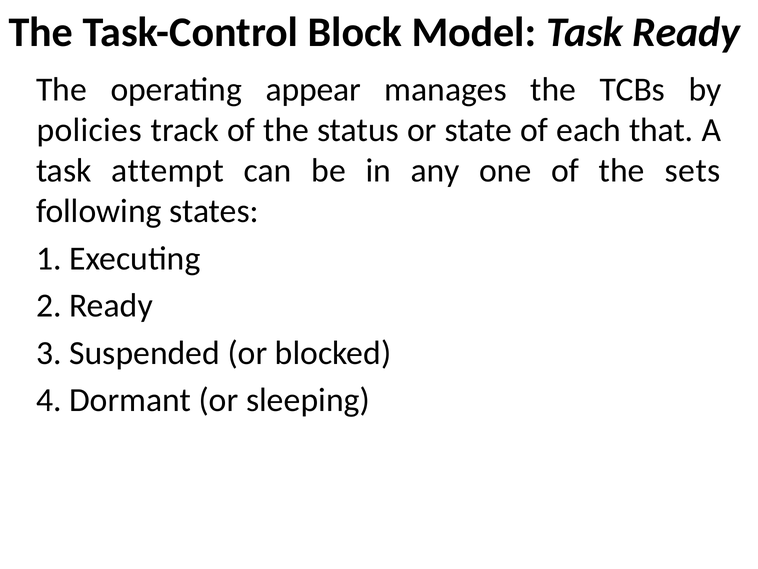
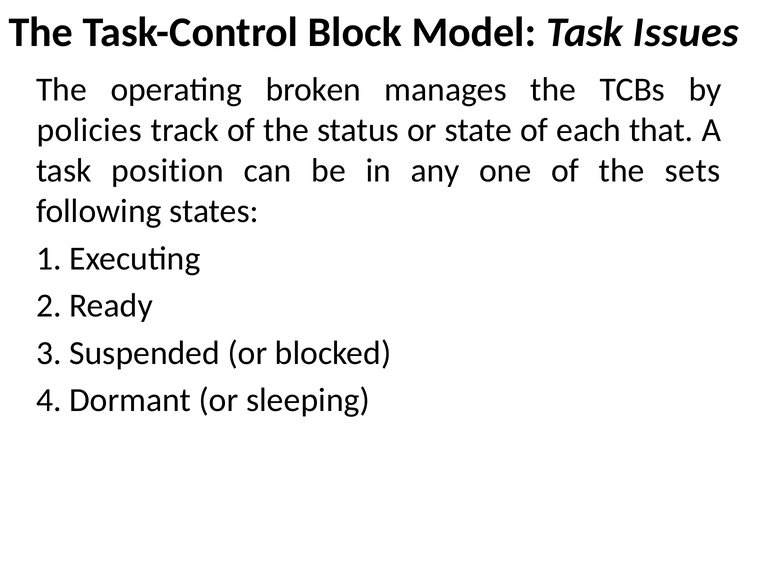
Task Ready: Ready -> Issues
appear: appear -> broken
attempt: attempt -> position
